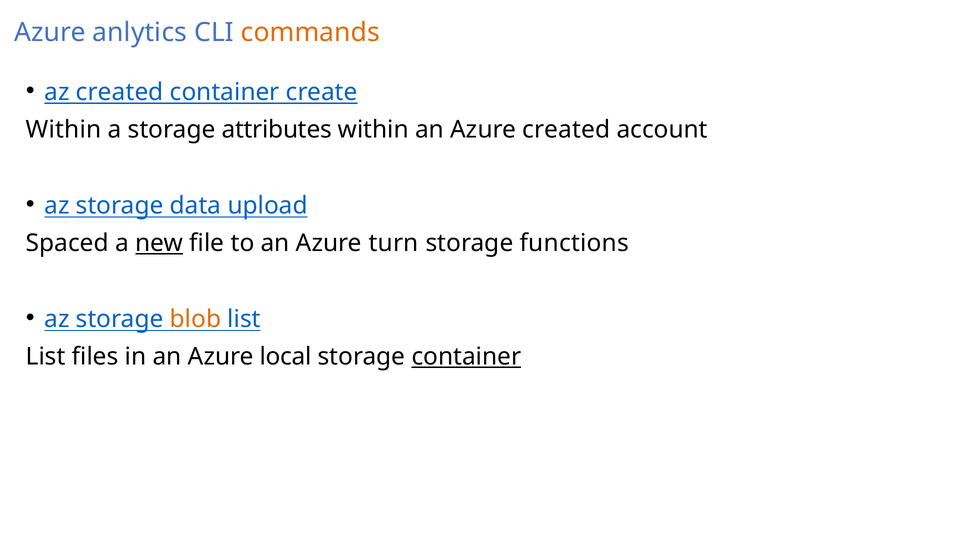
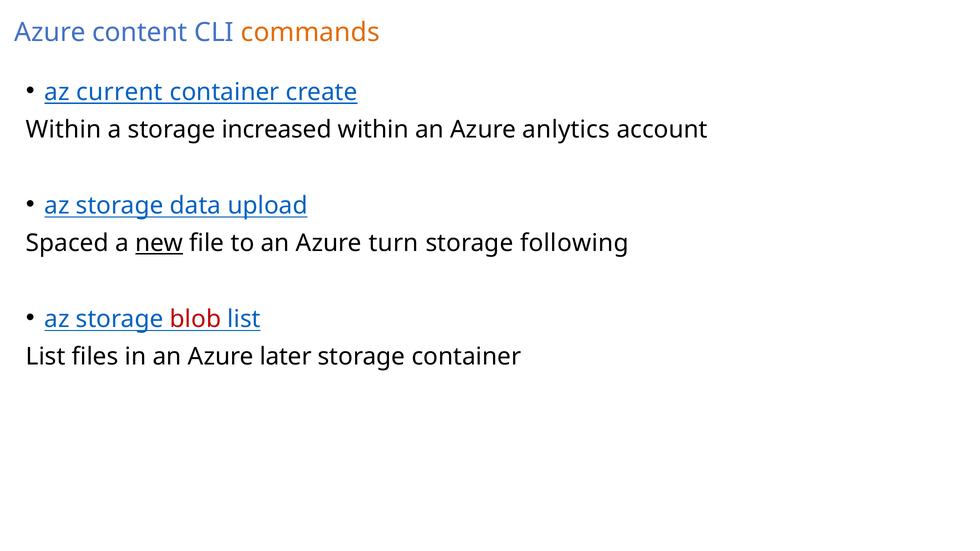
anlytics: anlytics -> content
az created: created -> current
attributes: attributes -> increased
Azure created: created -> anlytics
functions: functions -> following
blob colour: orange -> red
local: local -> later
container at (466, 357) underline: present -> none
